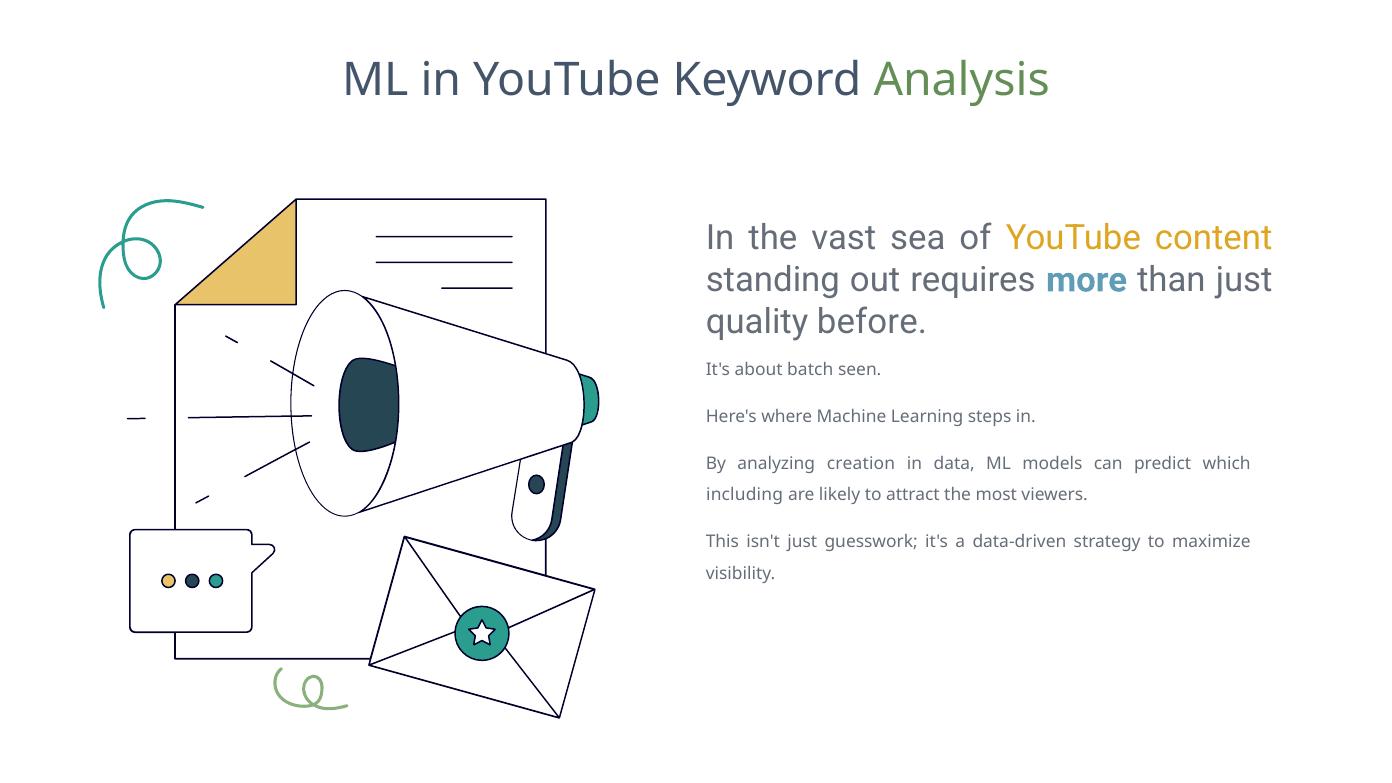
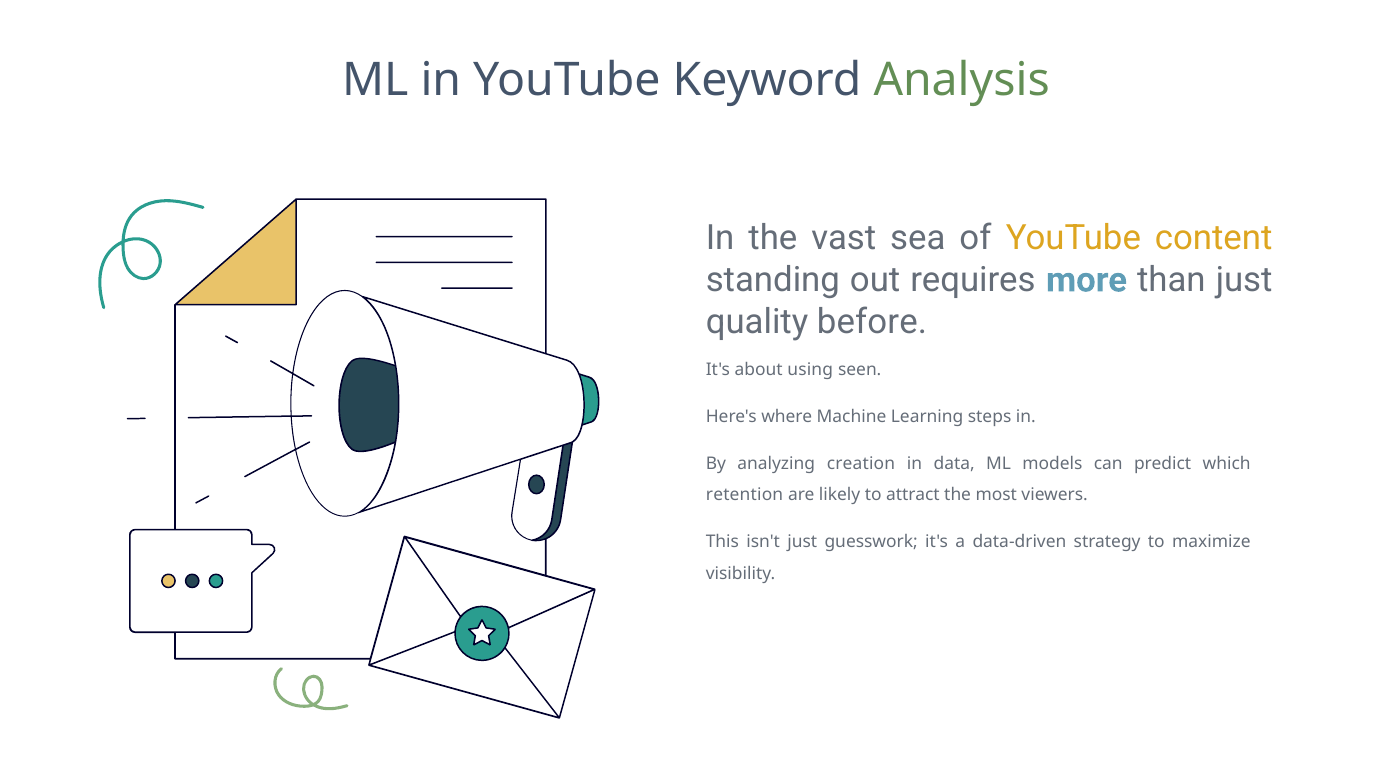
batch: batch -> using
including: including -> retention
